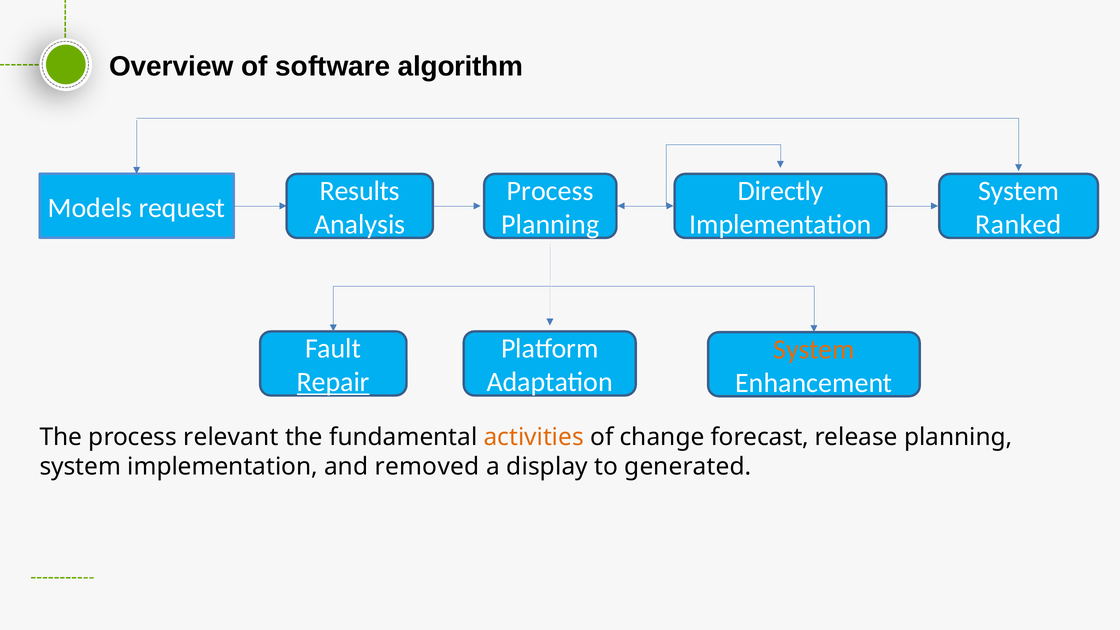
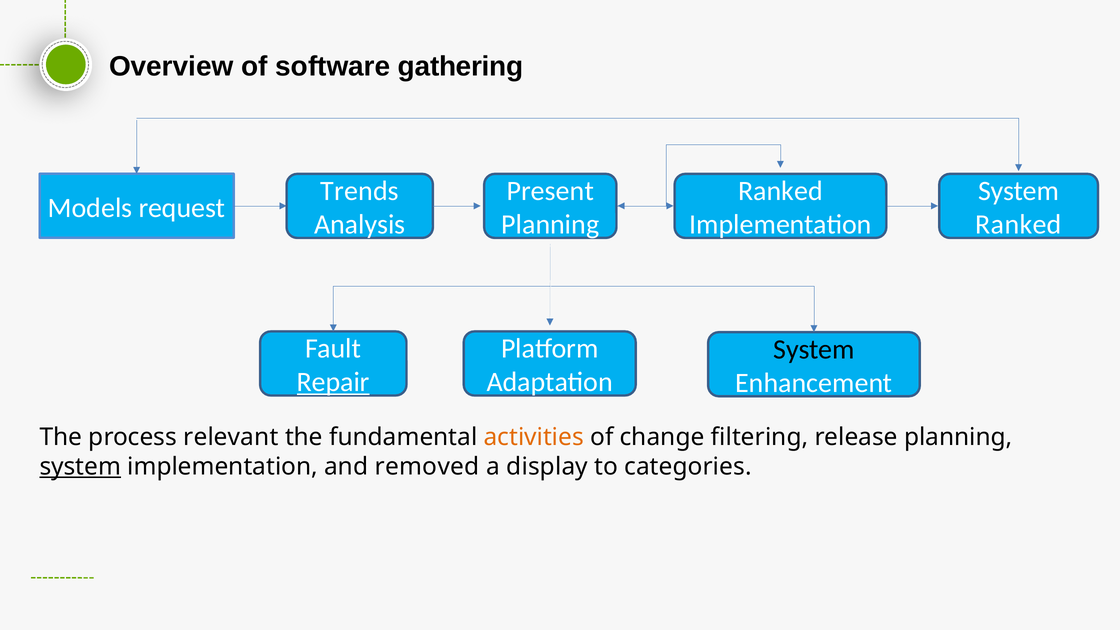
algorithm: algorithm -> gathering
Results: Results -> Trends
Process at (550, 191): Process -> Present
Directly at (781, 191): Directly -> Ranked
System at (814, 349) colour: orange -> black
forecast: forecast -> filtering
system at (80, 467) underline: none -> present
generated: generated -> categories
